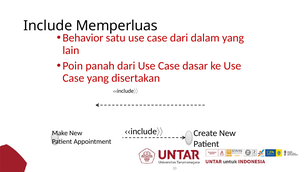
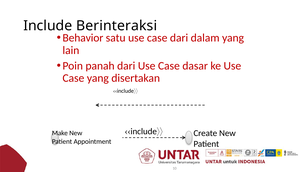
Memperluas: Memperluas -> Berinteraksi
